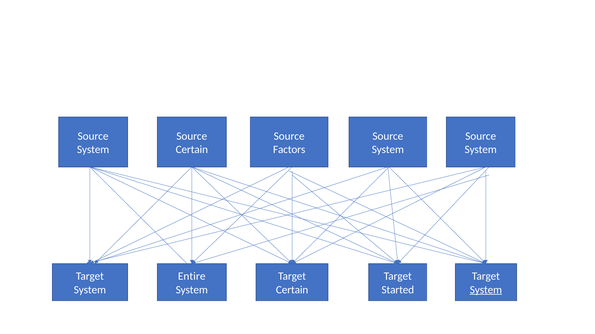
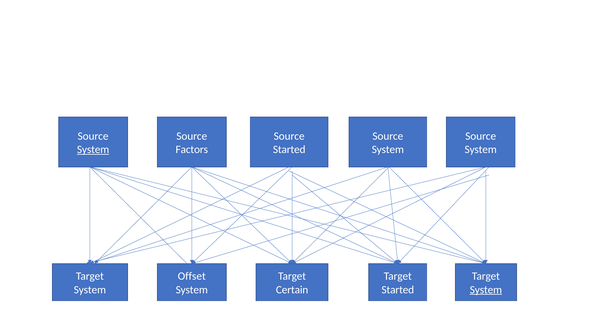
System at (93, 150) underline: none -> present
Certain at (192, 150): Certain -> Factors
Factors at (289, 150): Factors -> Started
Entire: Entire -> Offset
